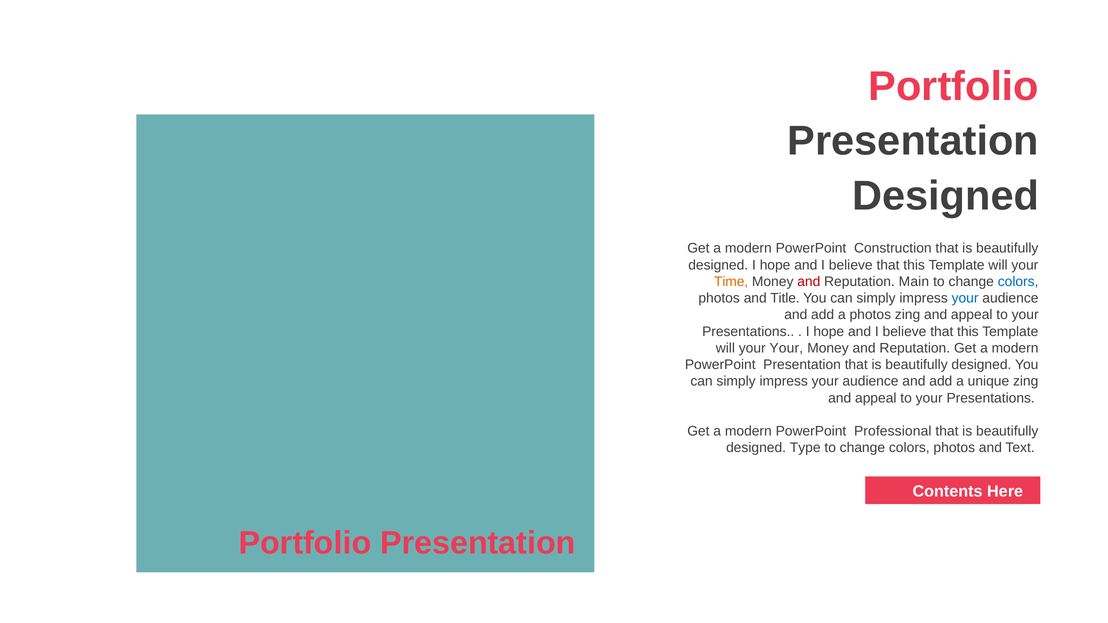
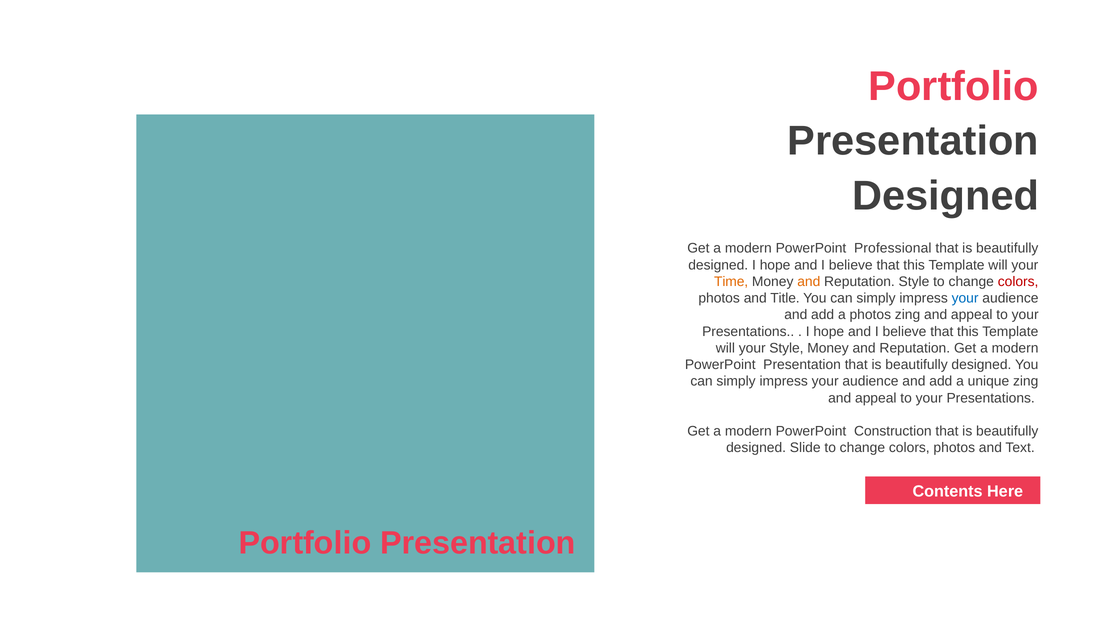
Construction: Construction -> Professional
and at (809, 282) colour: red -> orange
Reputation Main: Main -> Style
colors at (1018, 282) colour: blue -> red
your Your: Your -> Style
Professional: Professional -> Construction
Type: Type -> Slide
